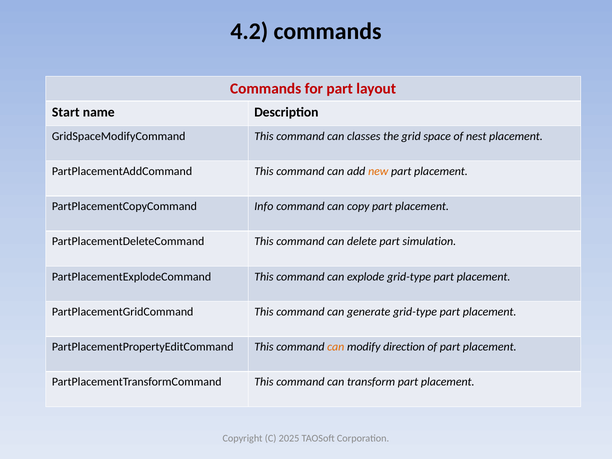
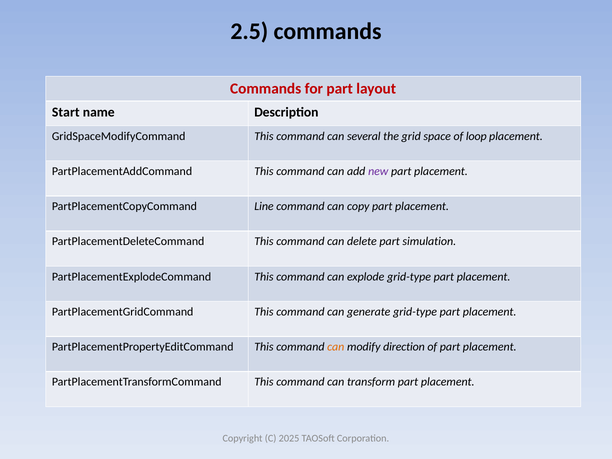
4.2: 4.2 -> 2.5
classes: classes -> several
nest: nest -> loop
new colour: orange -> purple
Info: Info -> Line
